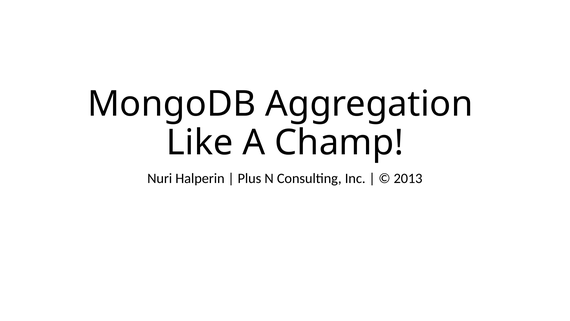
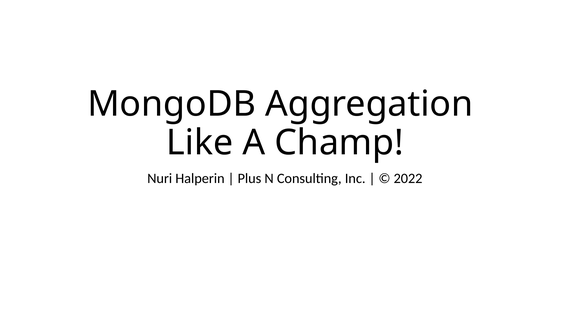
2013: 2013 -> 2022
